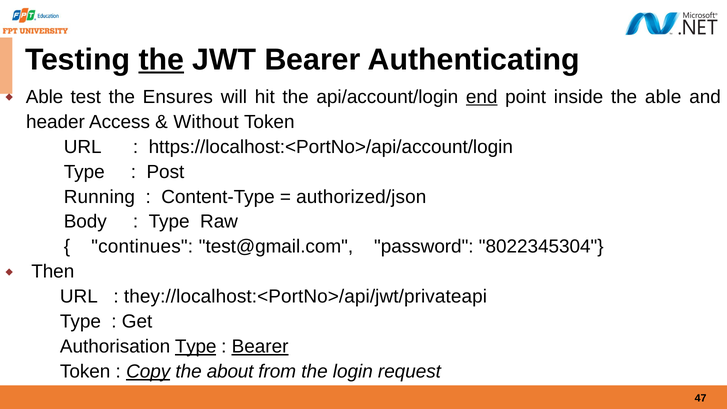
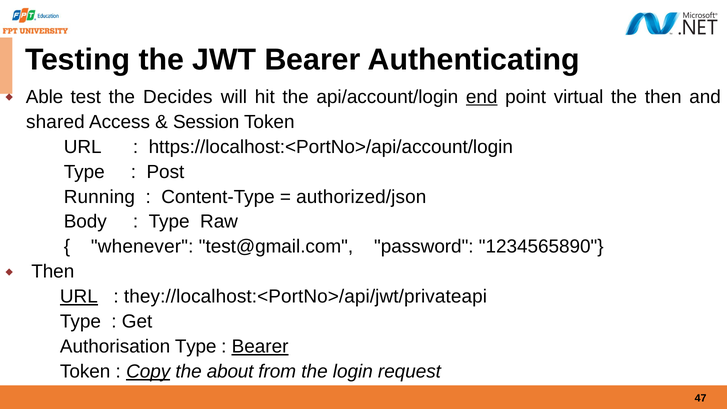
the at (161, 60) underline: present -> none
Ensures: Ensures -> Decides
inside: inside -> virtual
the able: able -> then
header: header -> shared
Without: Without -> Session
continues: continues -> whenever
8022345304: 8022345304 -> 1234565890
URL at (79, 297) underline: none -> present
Type at (196, 347) underline: present -> none
